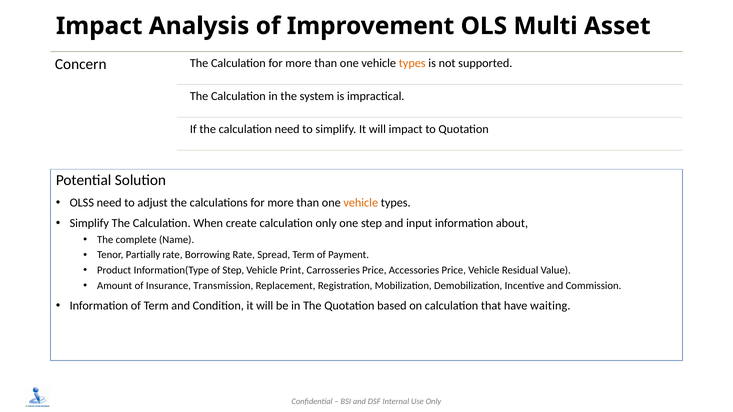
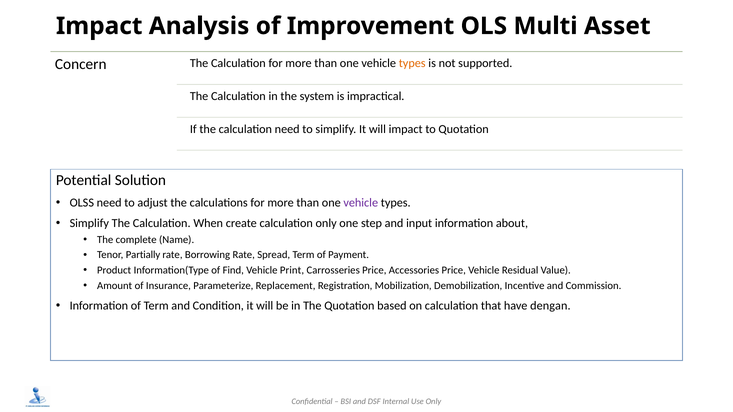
vehicle at (361, 203) colour: orange -> purple
of Step: Step -> Find
Transmission: Transmission -> Parameterize
waiting: waiting -> dengan
